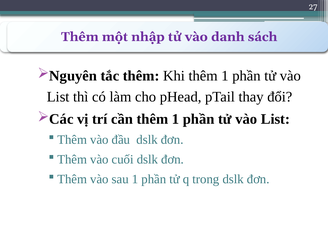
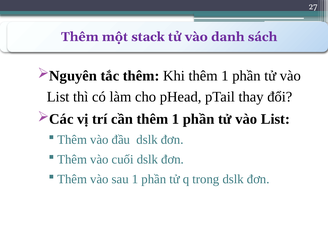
nhập: nhập -> stack
